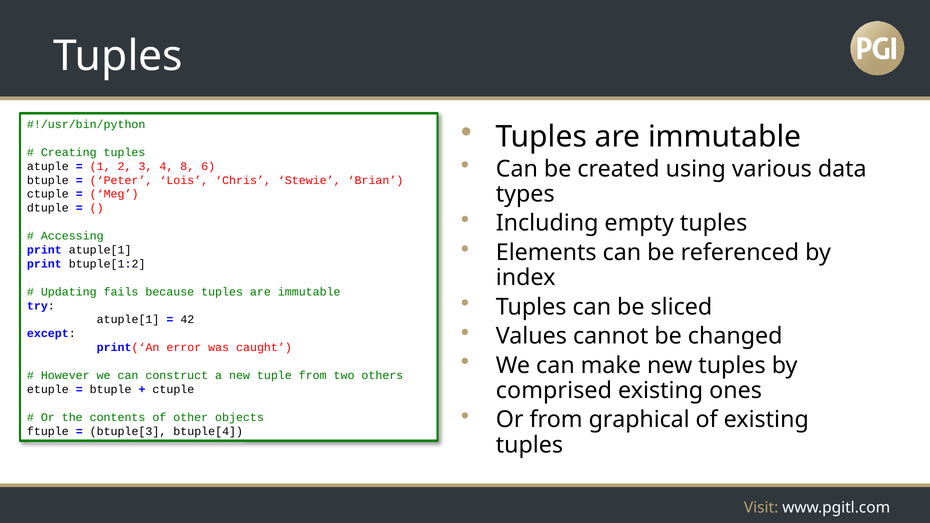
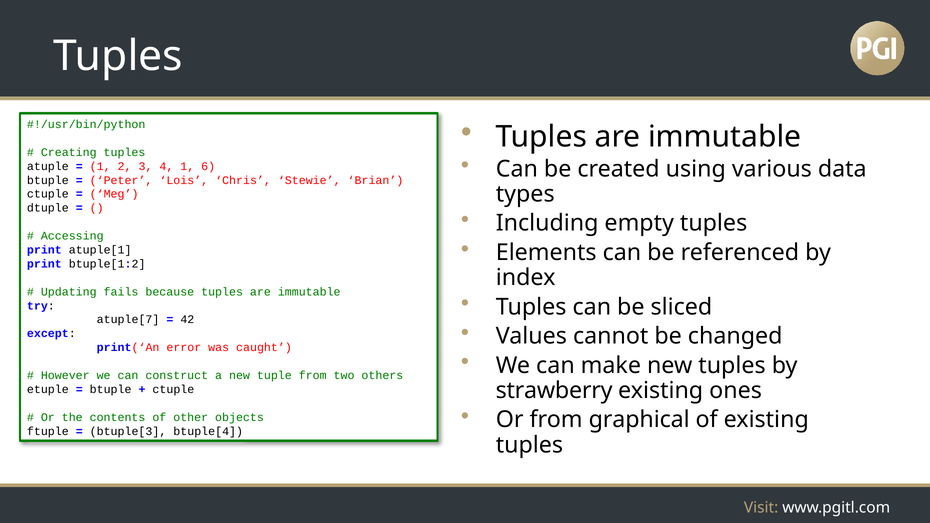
4 8: 8 -> 1
atuple[1 at (128, 320): atuple[1 -> atuple[7
comprised: comprised -> strawberry
